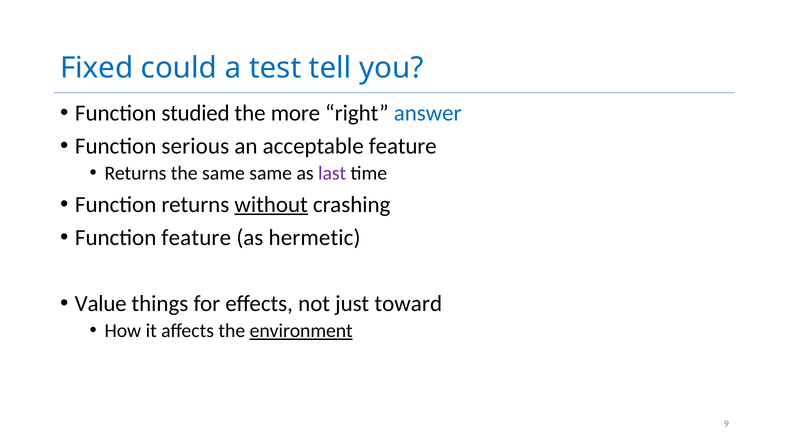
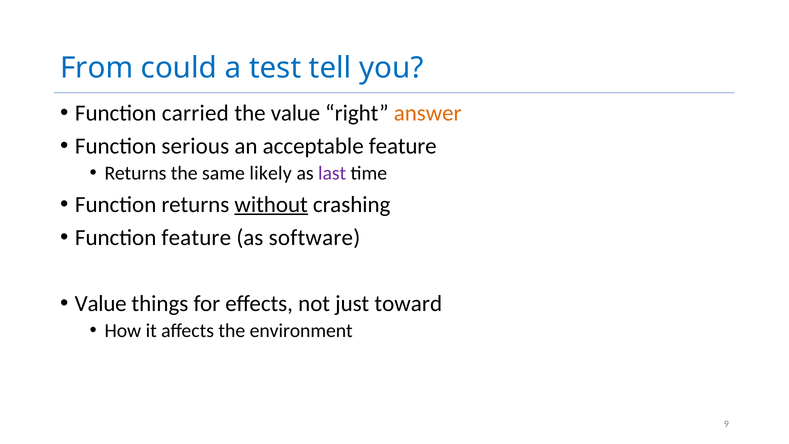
Fixed: Fixed -> From
studied: studied -> carried
the more: more -> value
answer colour: blue -> orange
same same: same -> likely
hermetic: hermetic -> software
environment underline: present -> none
